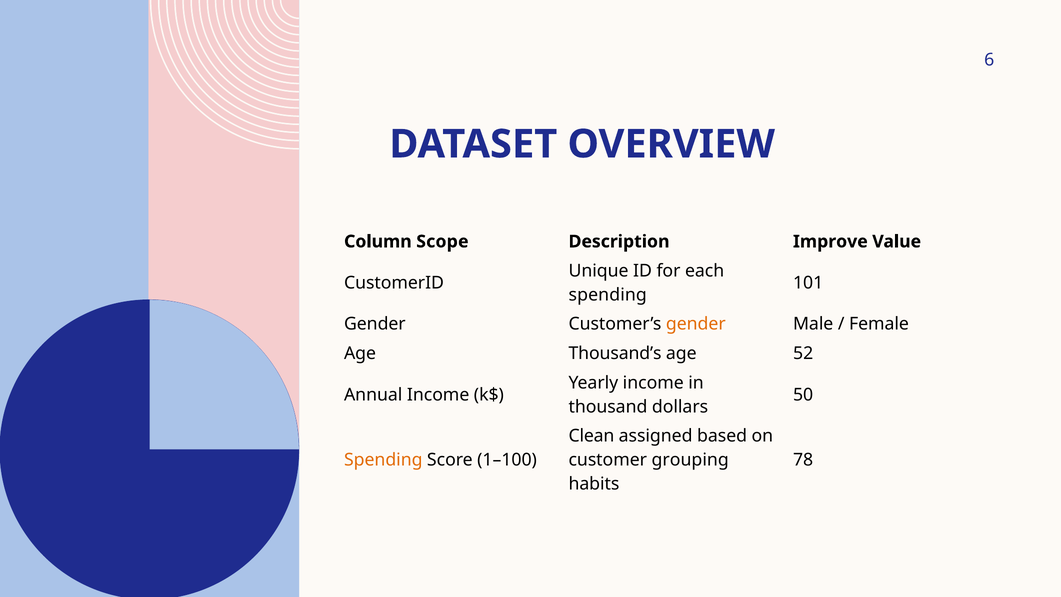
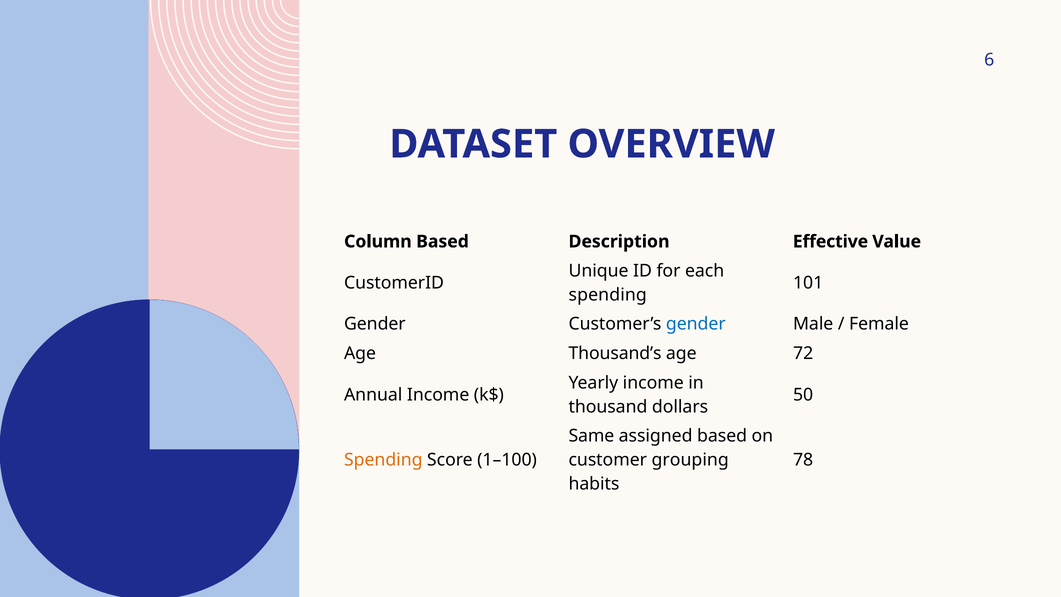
Column Scope: Scope -> Based
Improve: Improve -> Effective
gender at (696, 324) colour: orange -> blue
52: 52 -> 72
Clean: Clean -> Same
